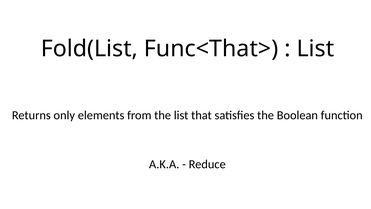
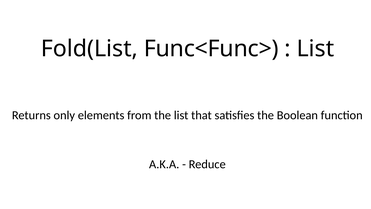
Func<That>: Func<That> -> Func<Func>
